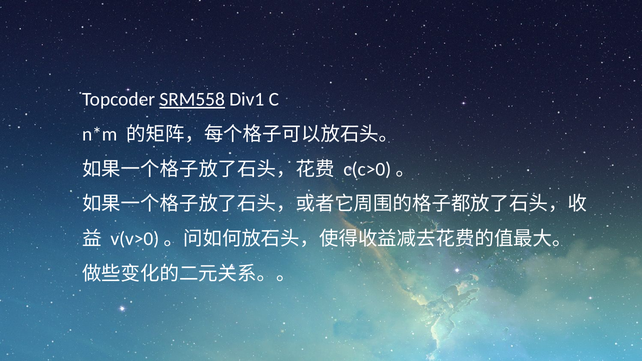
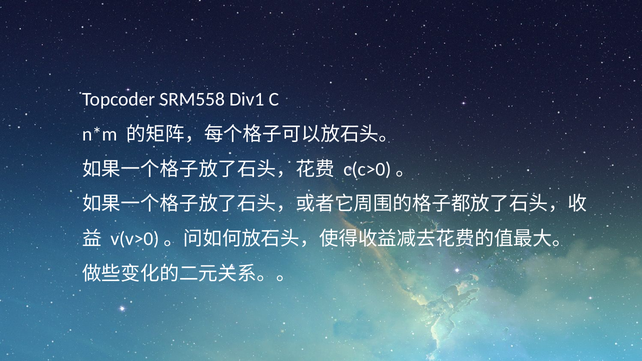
SRM558 underline: present -> none
